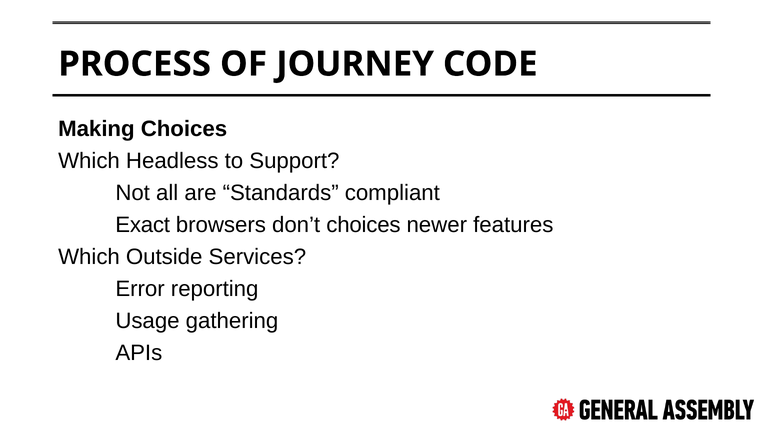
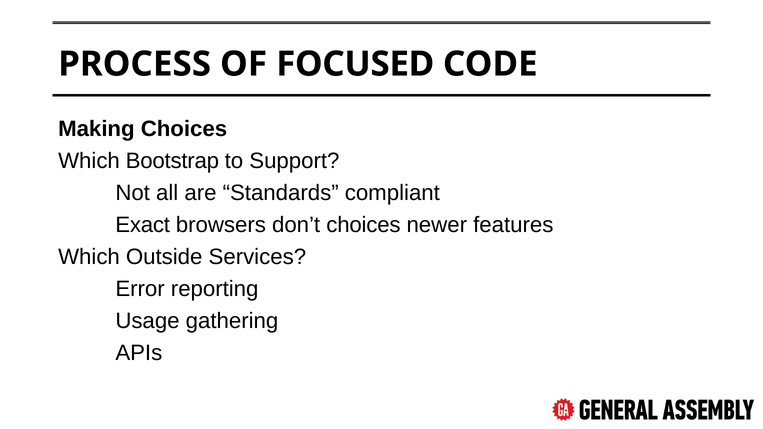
JOURNEY: JOURNEY -> FOCUSED
Headless: Headless -> Bootstrap
